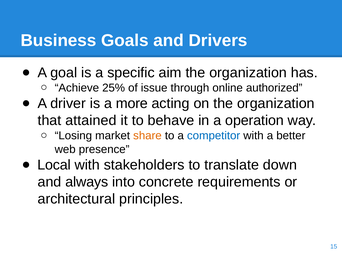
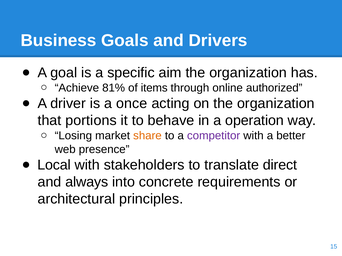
25%: 25% -> 81%
issue: issue -> items
more: more -> once
attained: attained -> portions
competitor colour: blue -> purple
down: down -> direct
